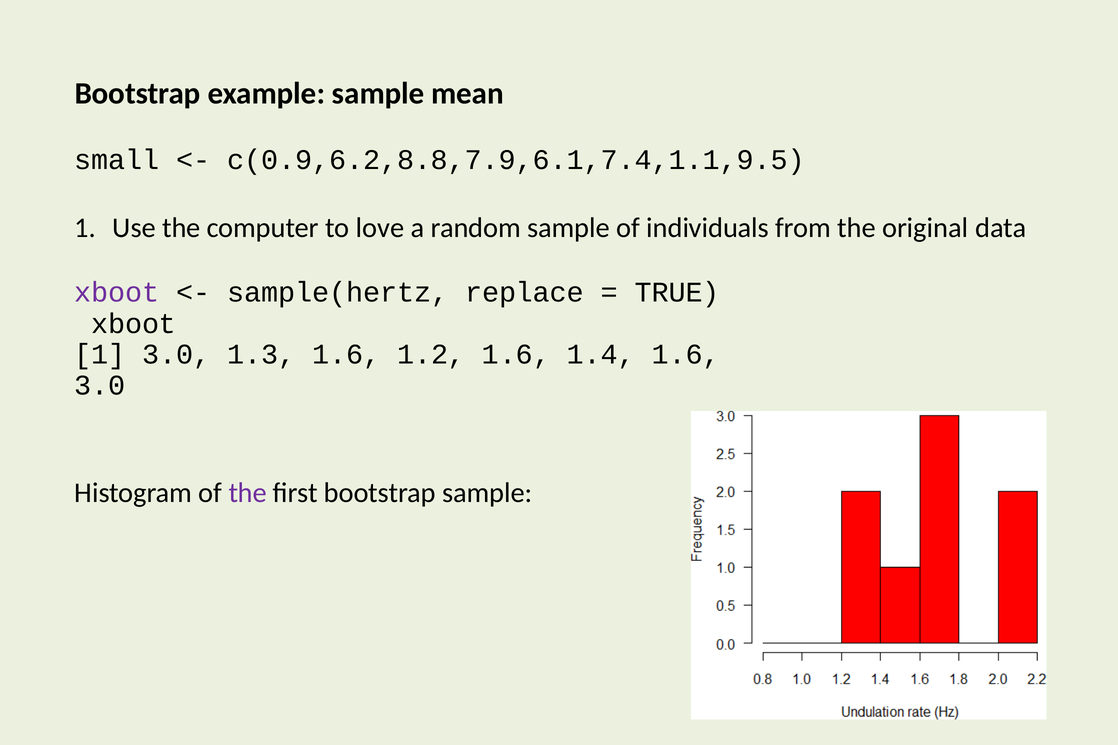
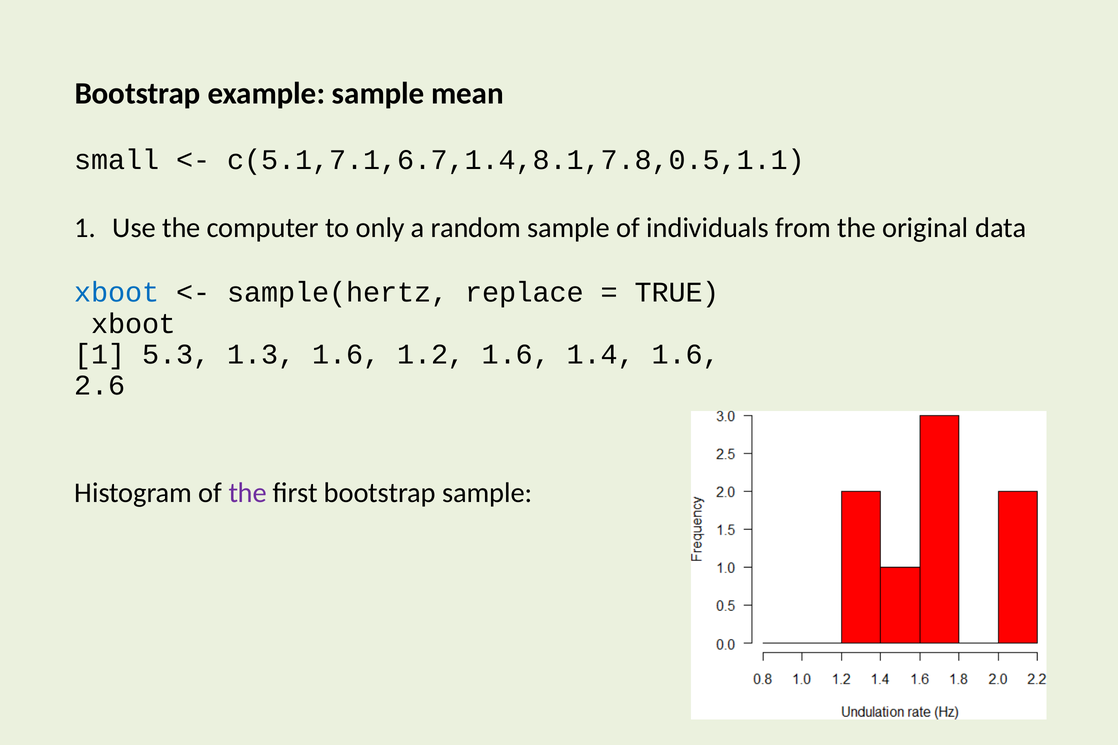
c(0.9,6.2,8.8,7.9,6.1,7.4,1.1,9.5: c(0.9,6.2,8.8,7.9,6.1,7.4,1.1,9.5 -> c(5.1,7.1,6.7,1.4,8.1,7.8,0.5,1.1
love: love -> only
xboot at (117, 292) colour: purple -> blue
1 3.0: 3.0 -> 5.3
3.0 at (100, 385): 3.0 -> 2.6
